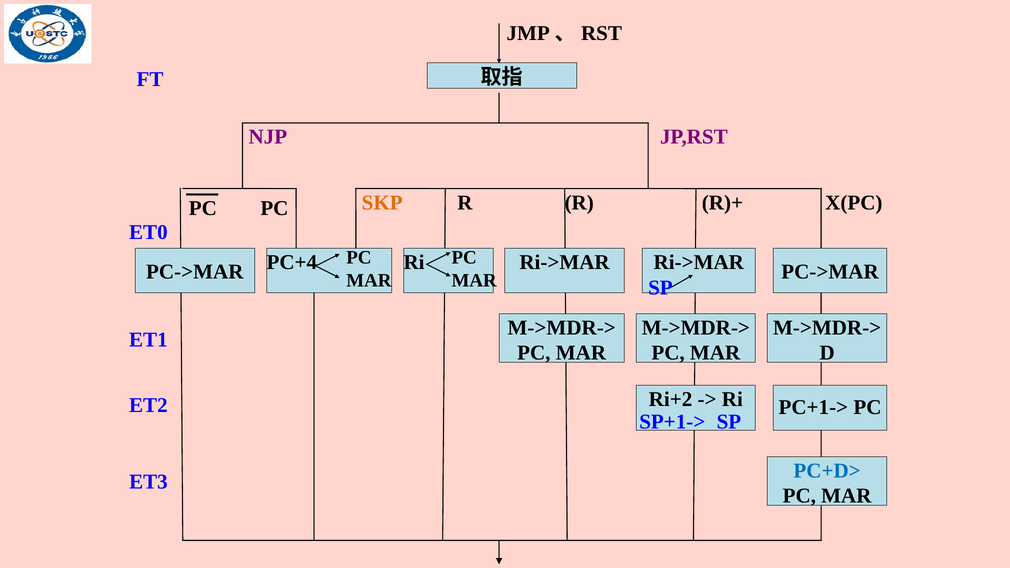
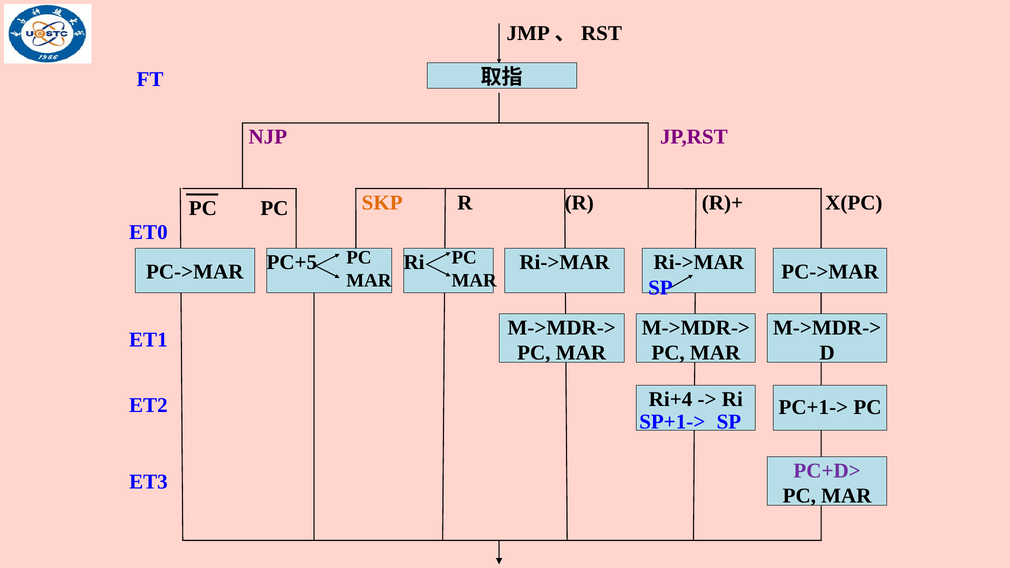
PC+4: PC+4 -> PC+5
Ri+2: Ri+2 -> Ri+4
PC+D> colour: blue -> purple
